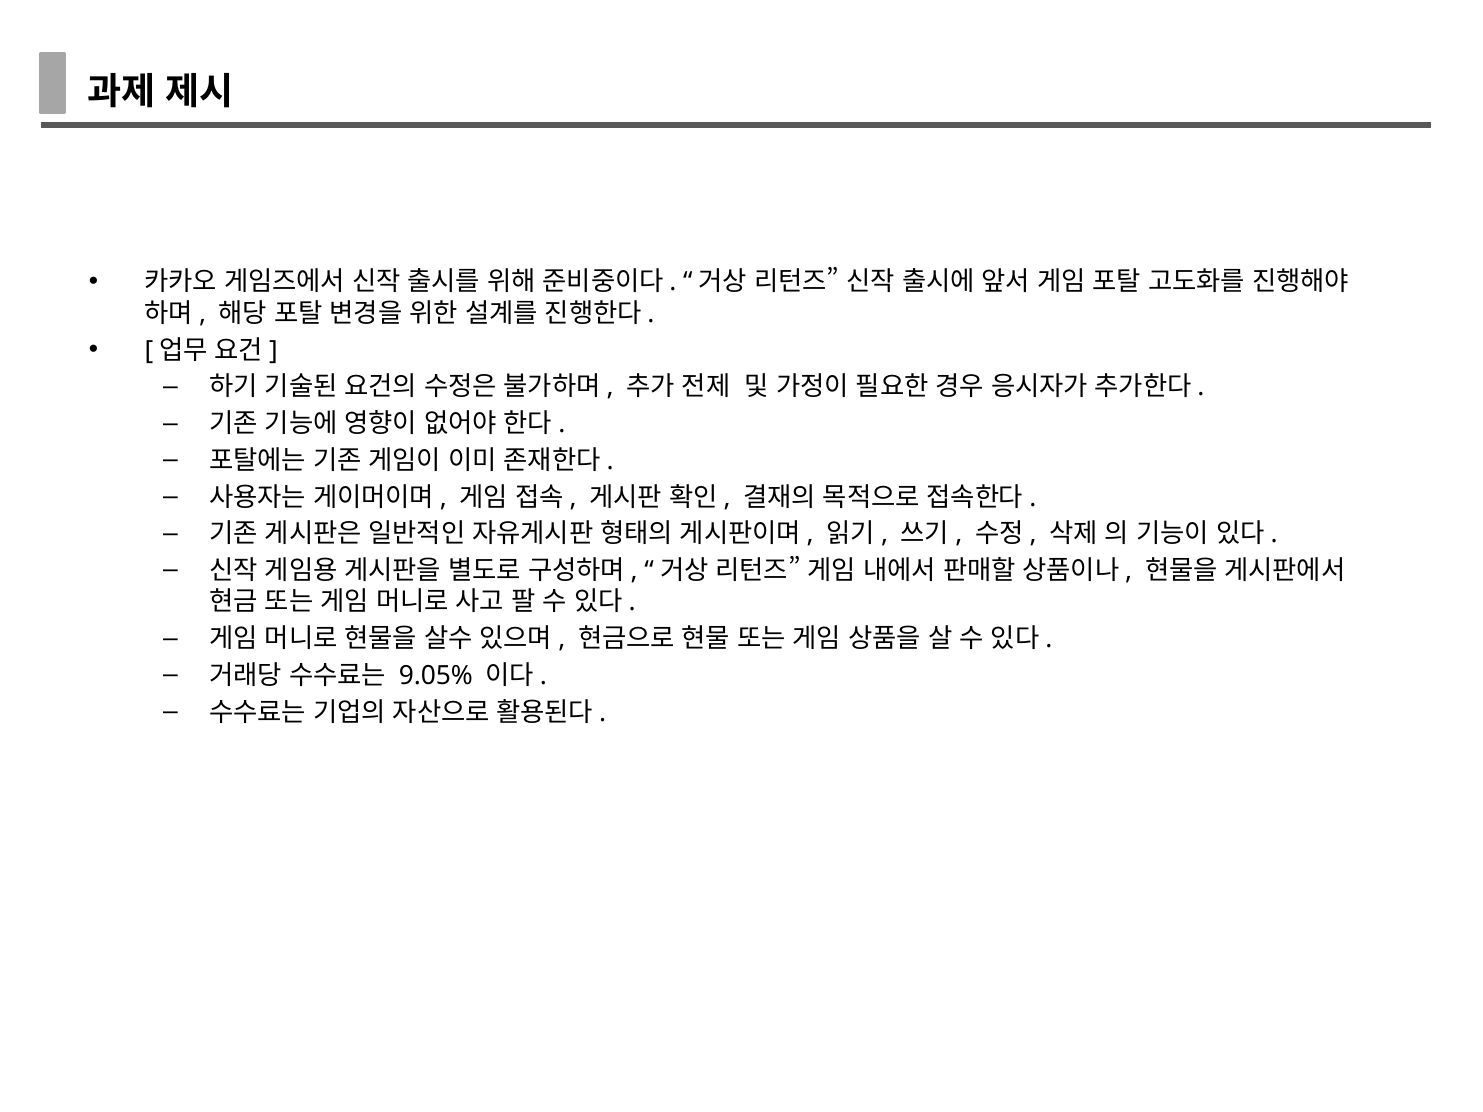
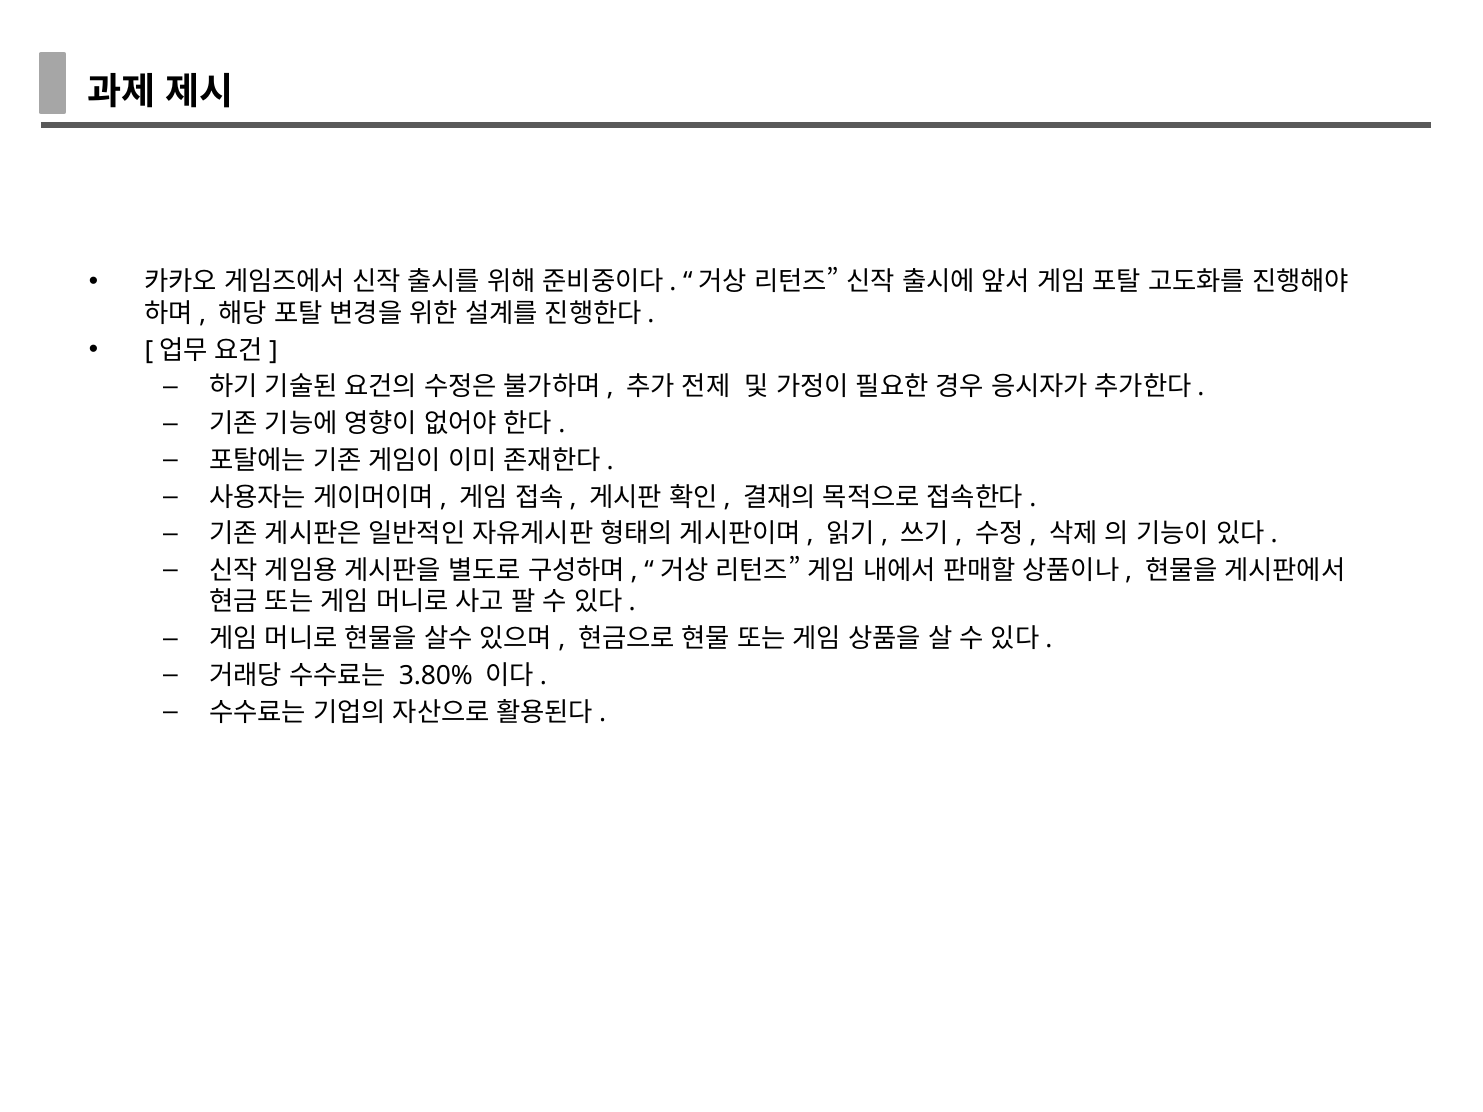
9.05%: 9.05% -> 3.80%
